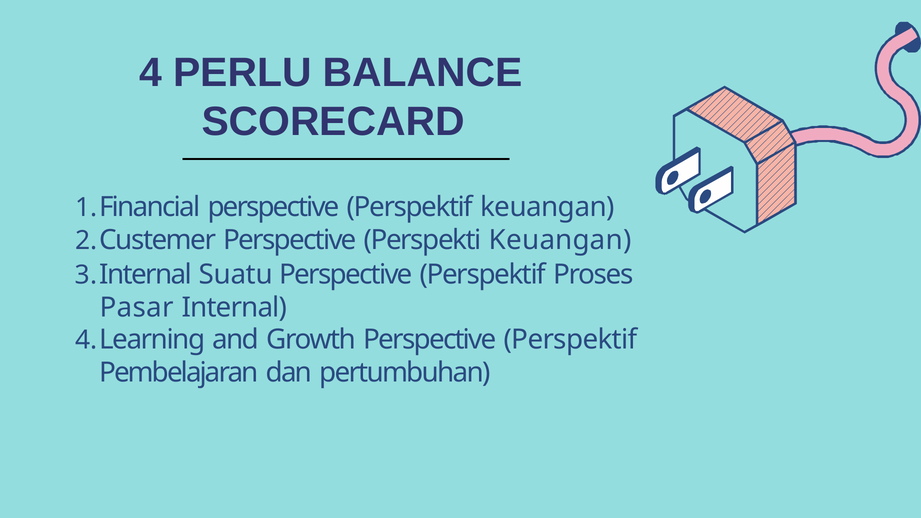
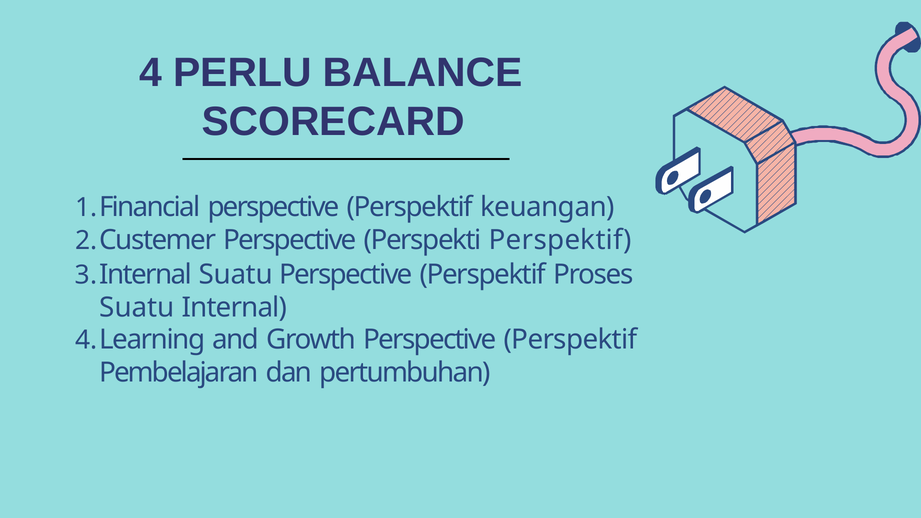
Perspekti Keuangan: Keuangan -> Perspektif
Pasar at (137, 308): Pasar -> Suatu
